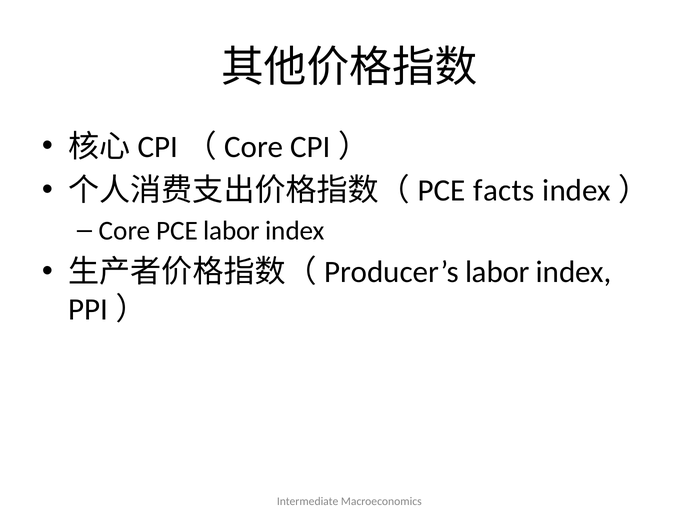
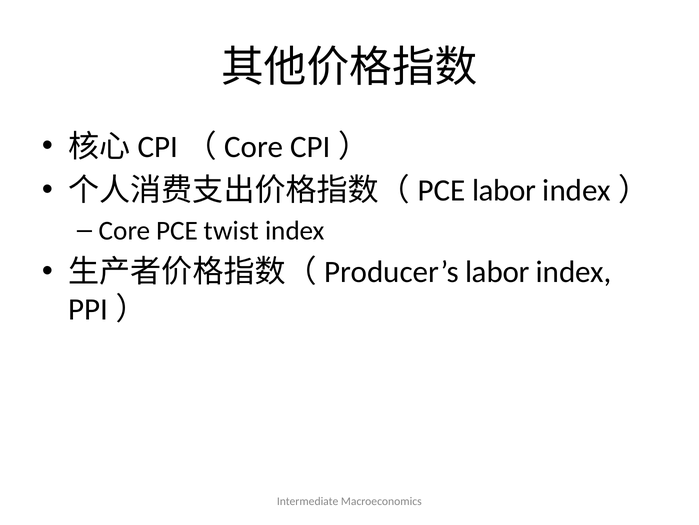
facts at (504, 190): facts -> labor
PCE labor: labor -> twist
